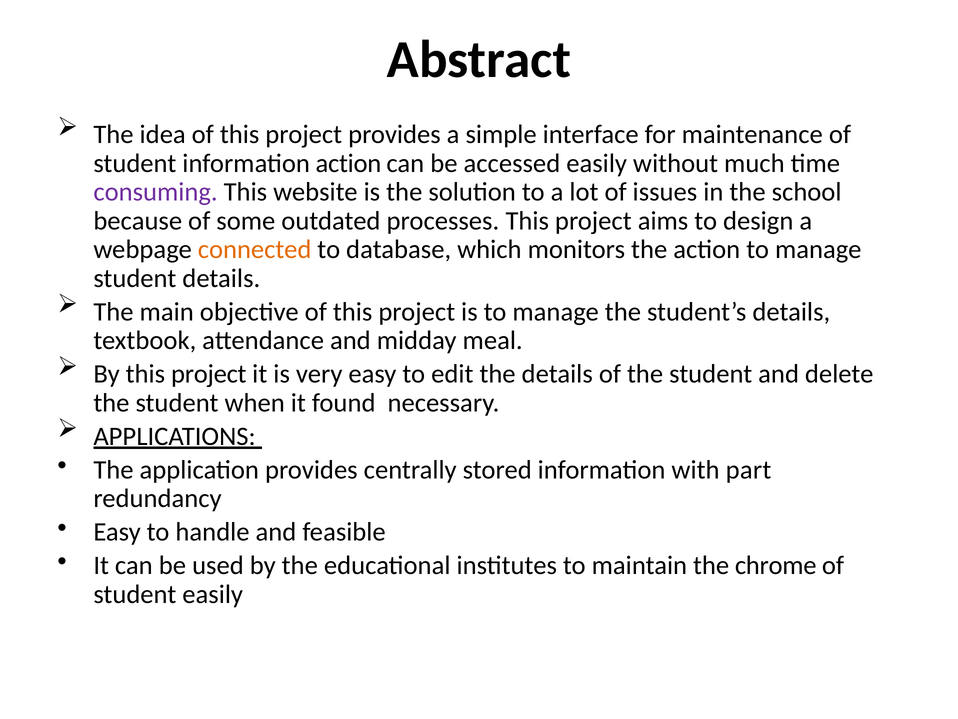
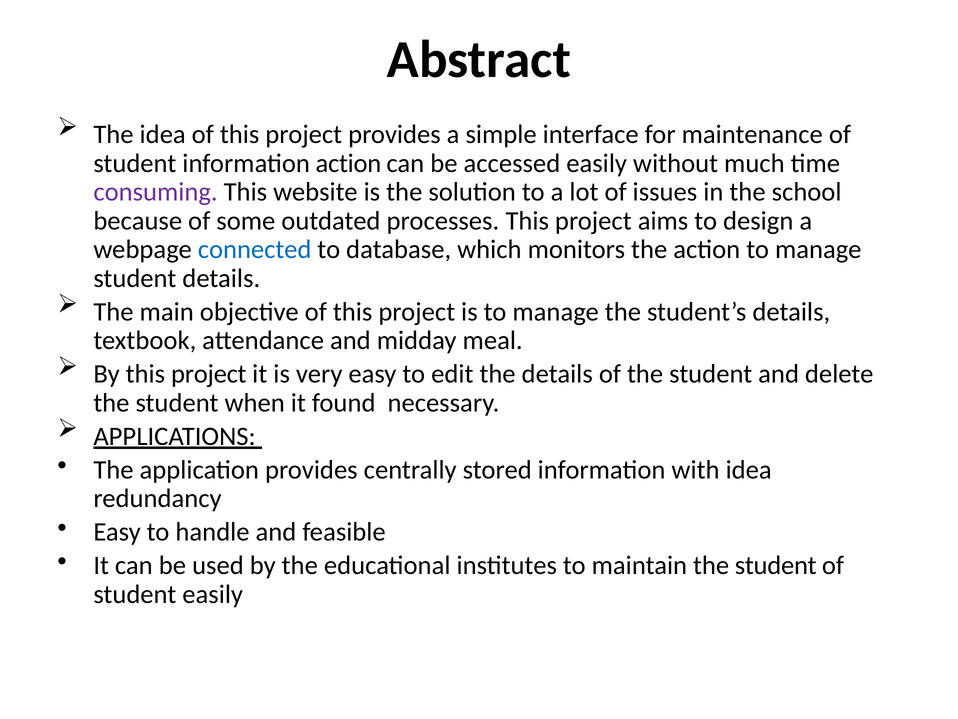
connected colour: orange -> blue
with part: part -> idea
maintain the chrome: chrome -> student
